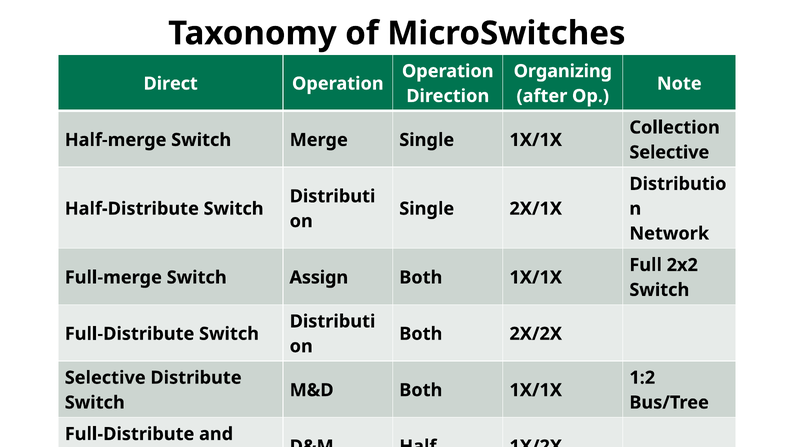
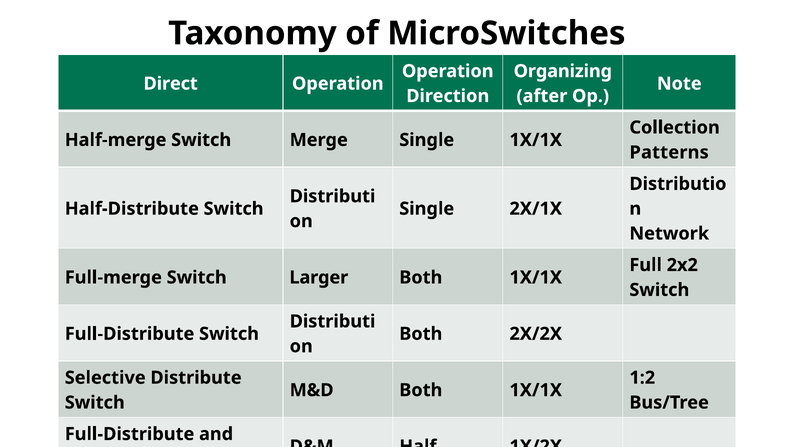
Selective at (669, 152): Selective -> Patterns
Assign: Assign -> Larger
